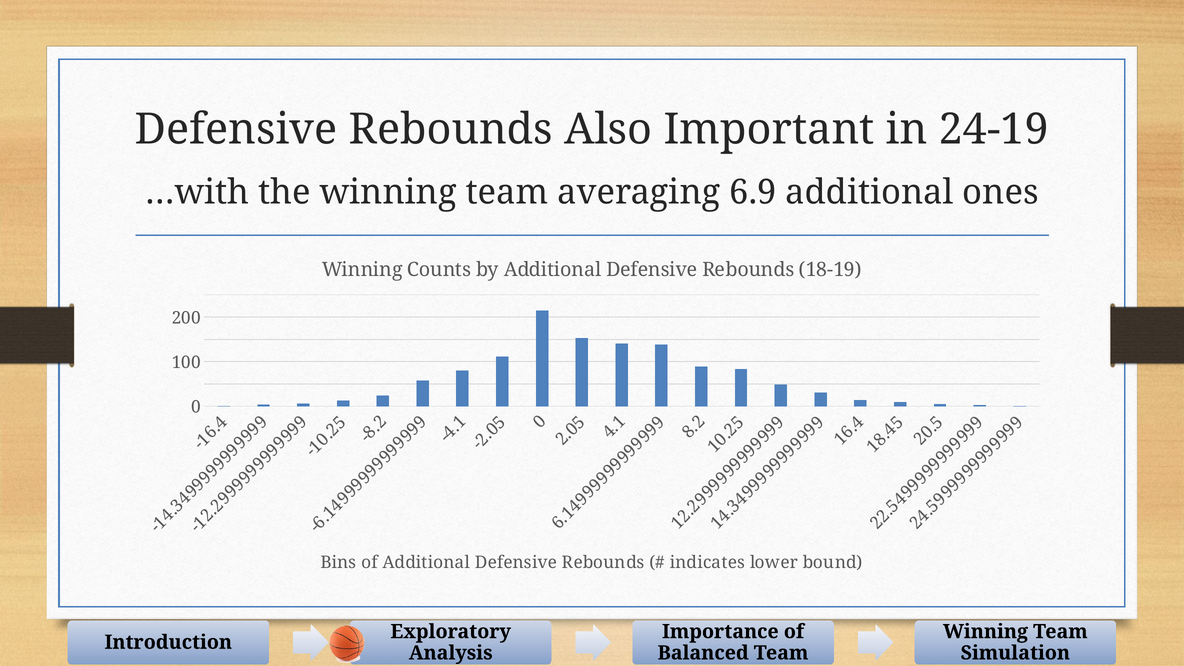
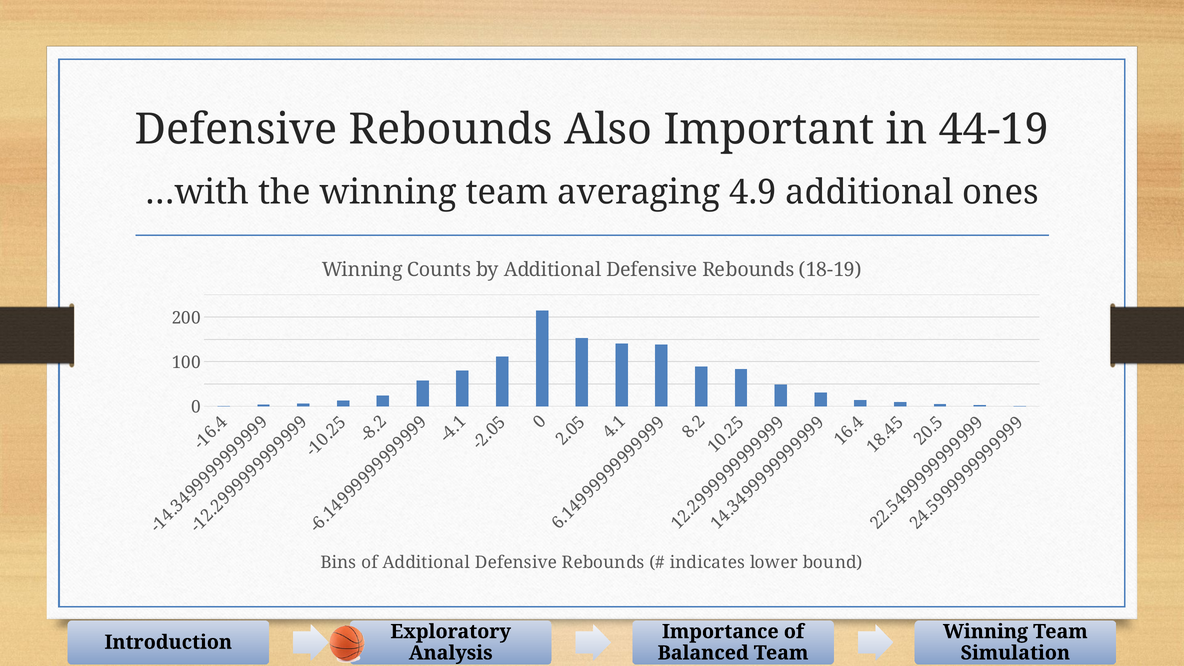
24-19: 24-19 -> 44-19
6.9: 6.9 -> 4.9
